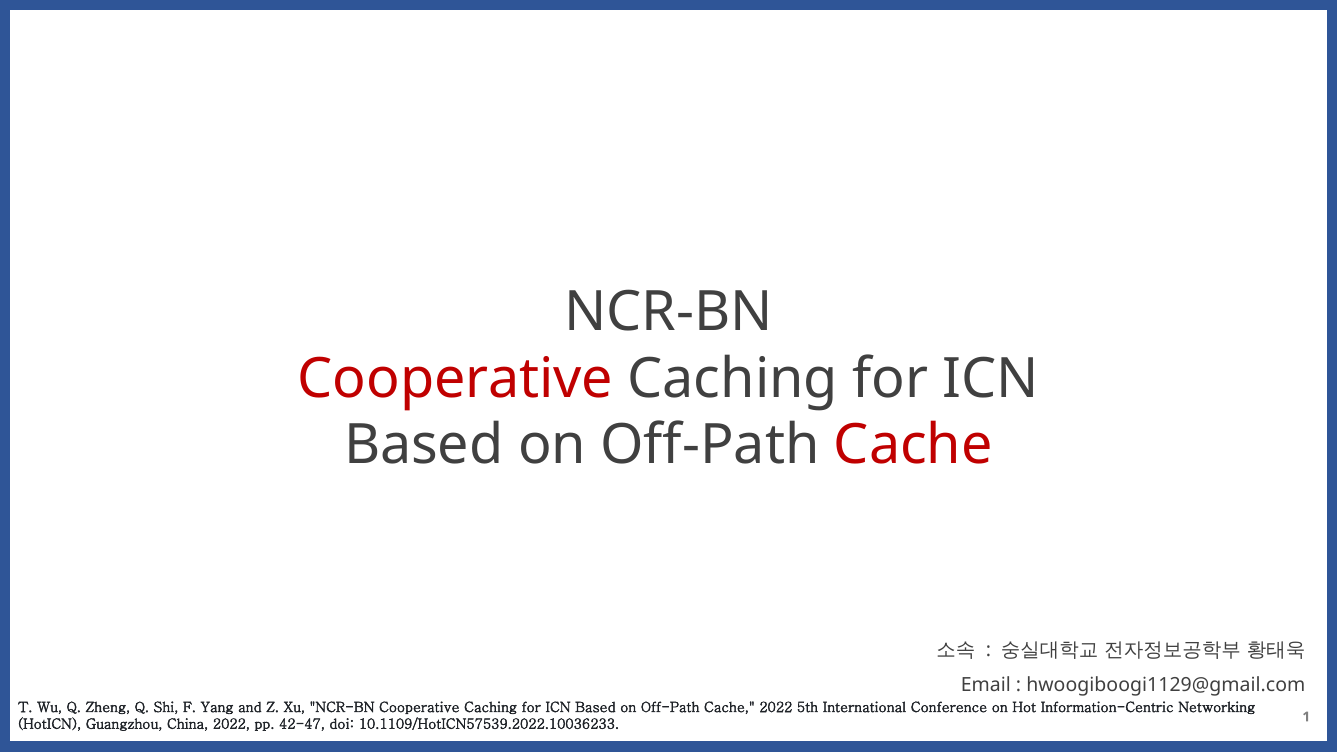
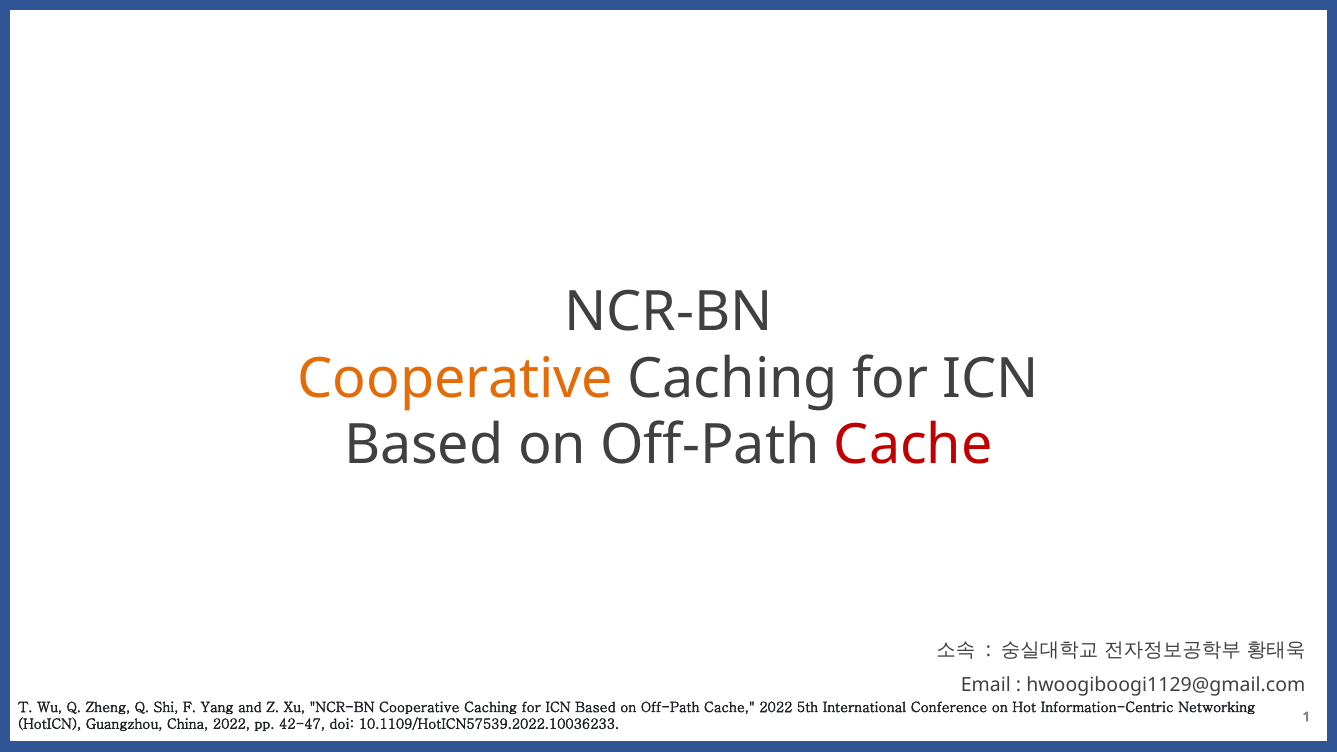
Cooperative at (456, 379) colour: red -> orange
